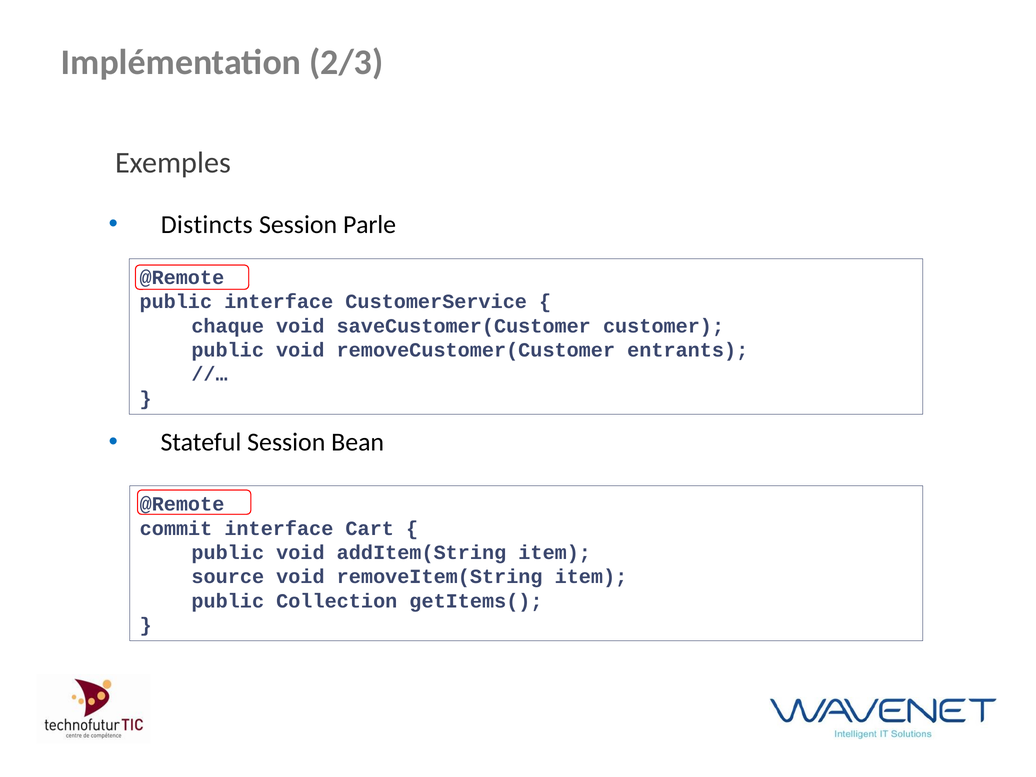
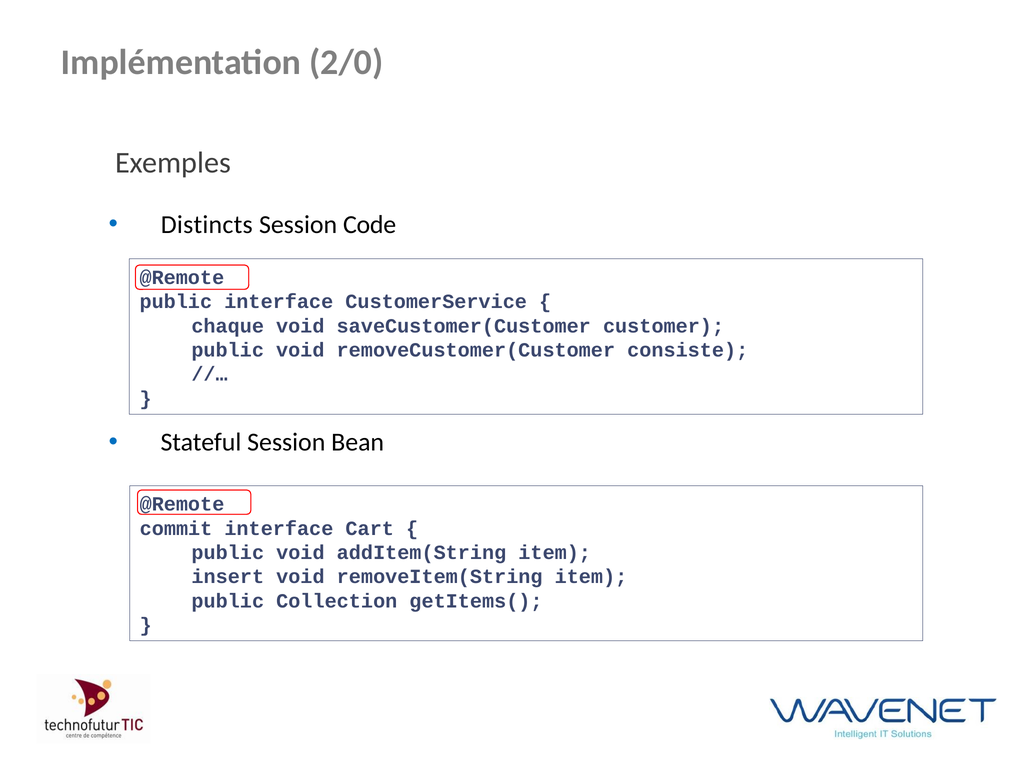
2/3: 2/3 -> 2/0
Parle: Parle -> Code
entrants: entrants -> consiste
source: source -> insert
